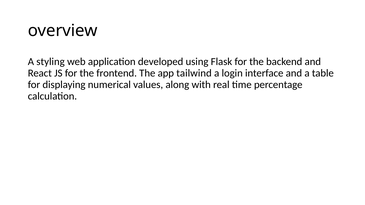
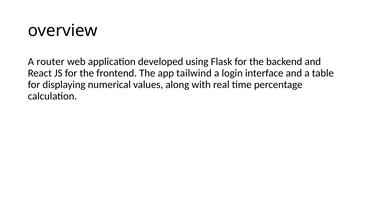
styling: styling -> router
